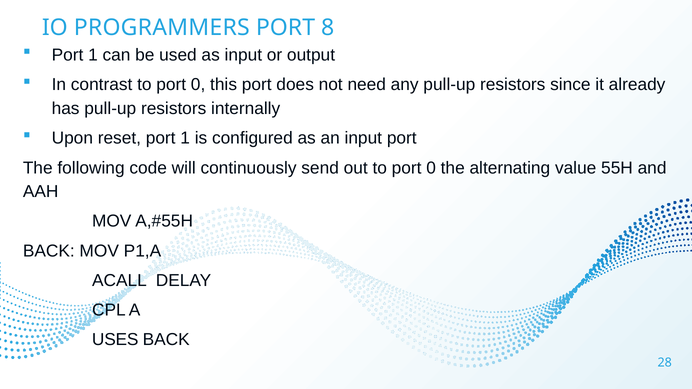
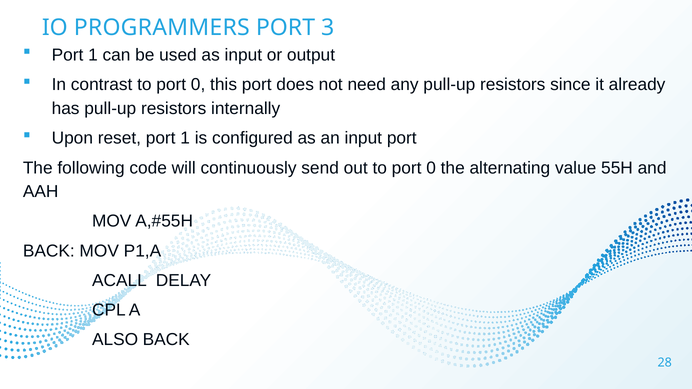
8: 8 -> 3
USES: USES -> ALSO
